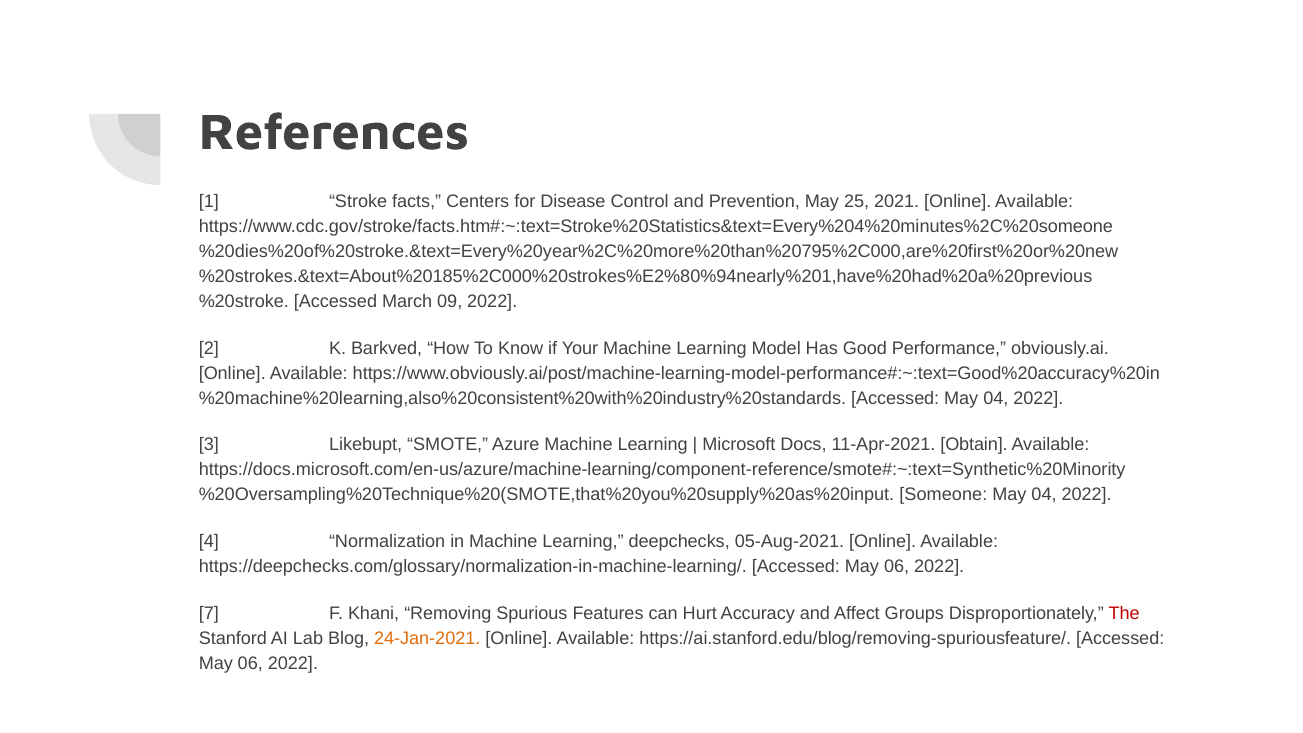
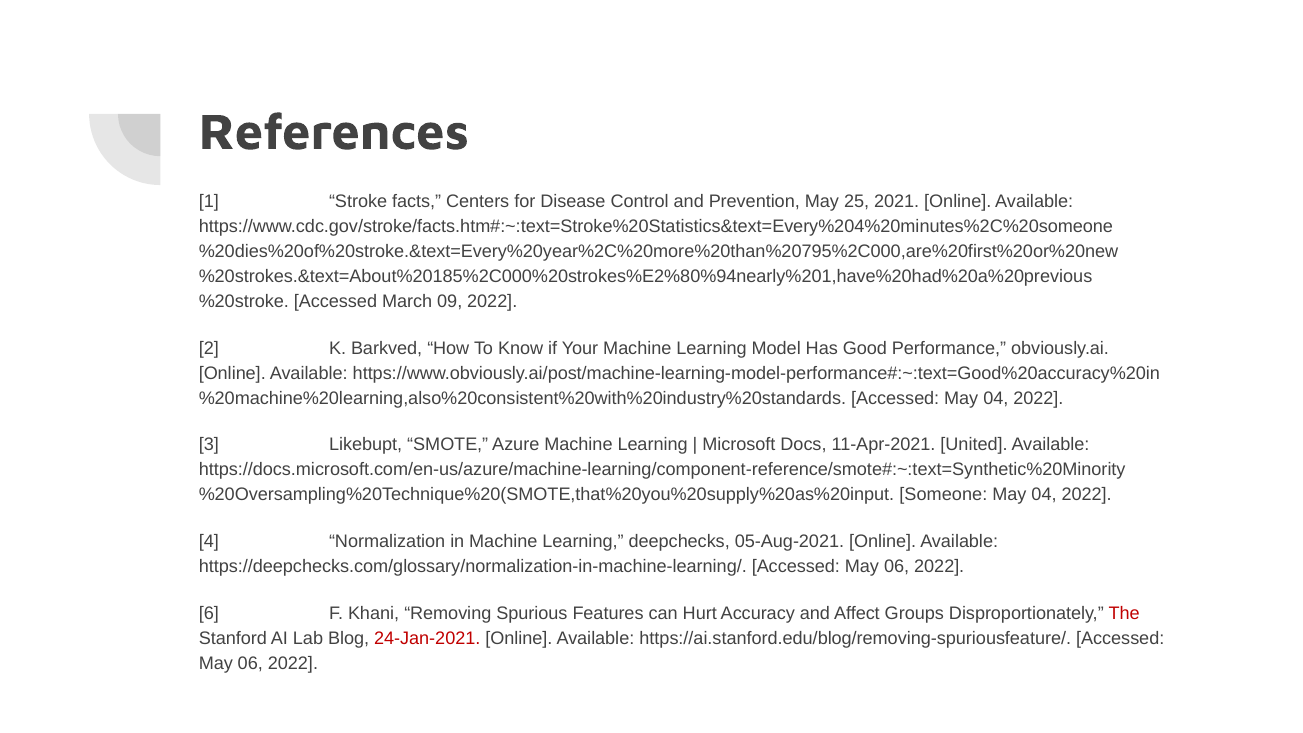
Obtain: Obtain -> United
7: 7 -> 6
24-Jan-2021 colour: orange -> red
